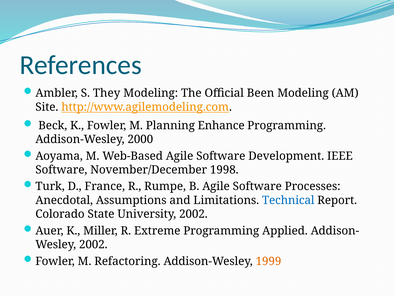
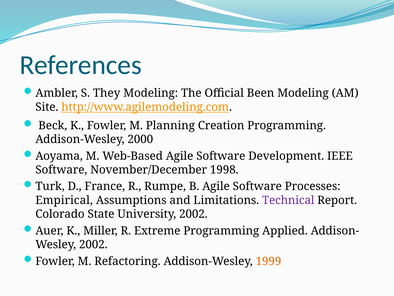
Enhance: Enhance -> Creation
Anecdotal: Anecdotal -> Empirical
Technical colour: blue -> purple
